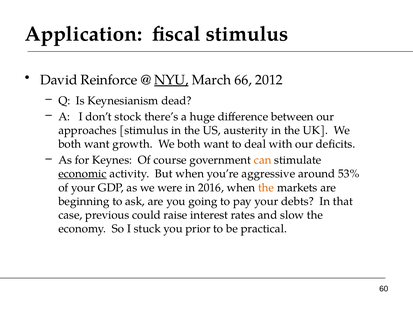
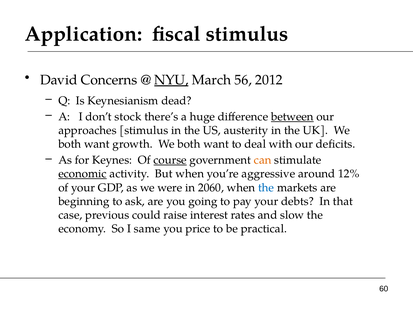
Reinforce: Reinforce -> Concerns
66: 66 -> 56
between underline: none -> present
course underline: none -> present
53%: 53% -> 12%
2016: 2016 -> 2060
the at (266, 188) colour: orange -> blue
stuck: stuck -> same
prior: prior -> price
